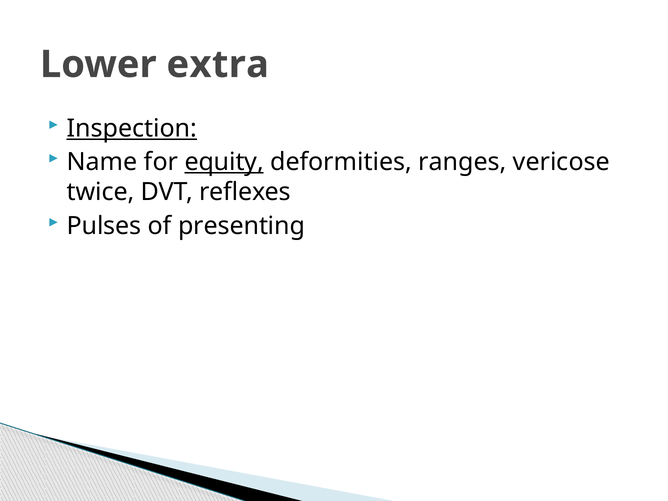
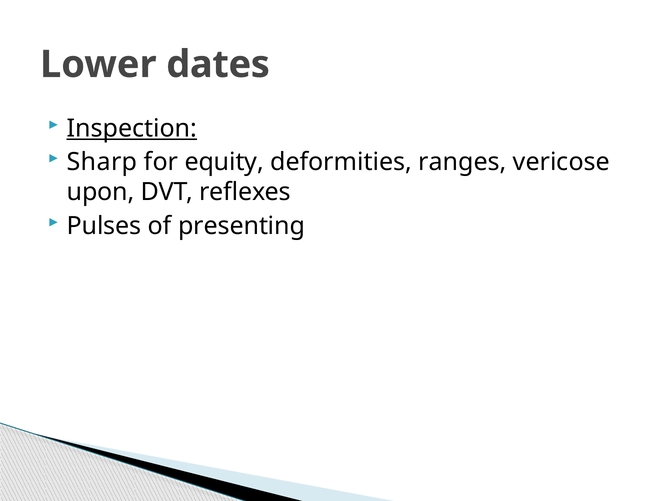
extra: extra -> dates
Name: Name -> Sharp
equity underline: present -> none
twice: twice -> upon
